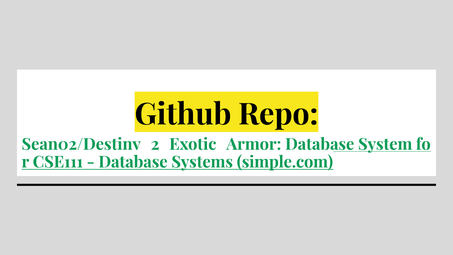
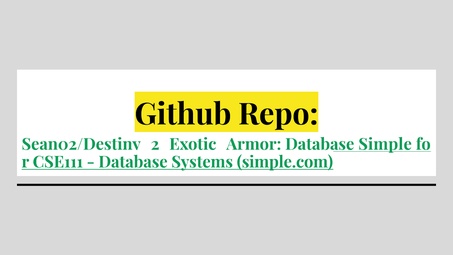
System: System -> Simple
